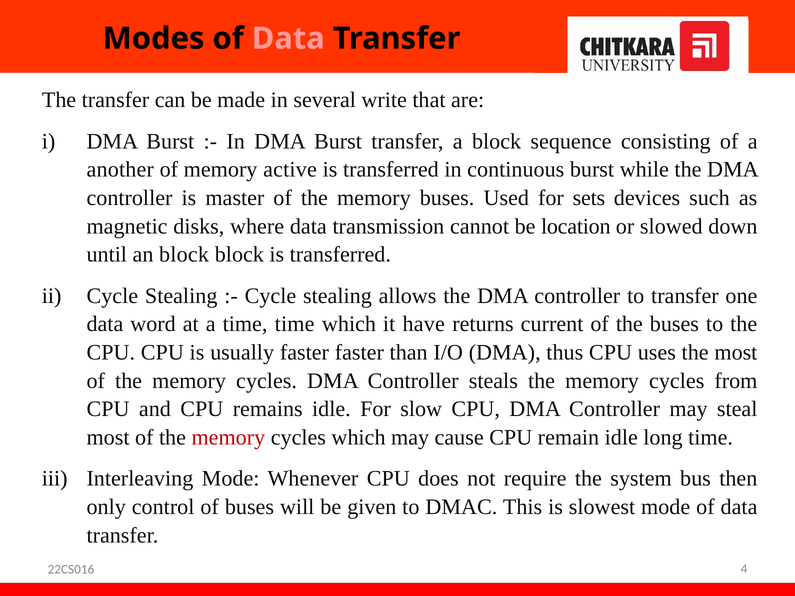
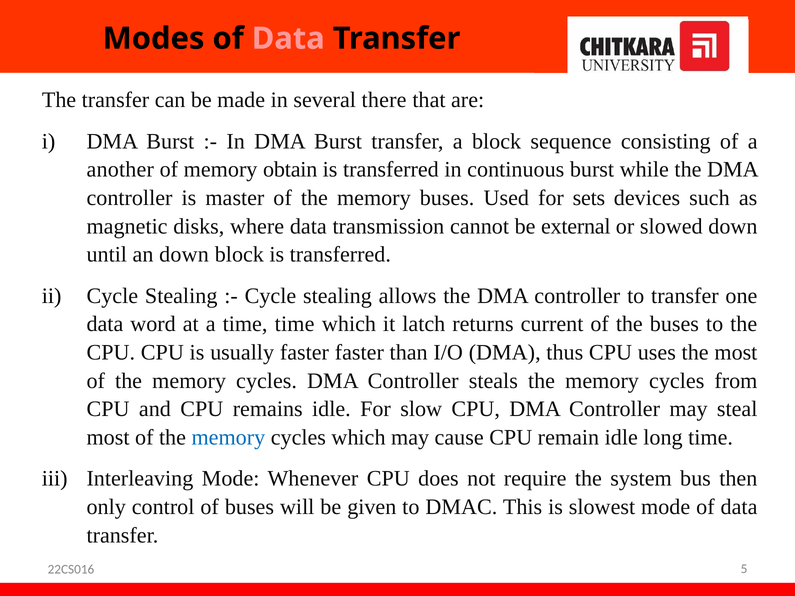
write: write -> there
active: active -> obtain
location: location -> external
an block: block -> down
have: have -> latch
memory at (228, 438) colour: red -> blue
4: 4 -> 5
